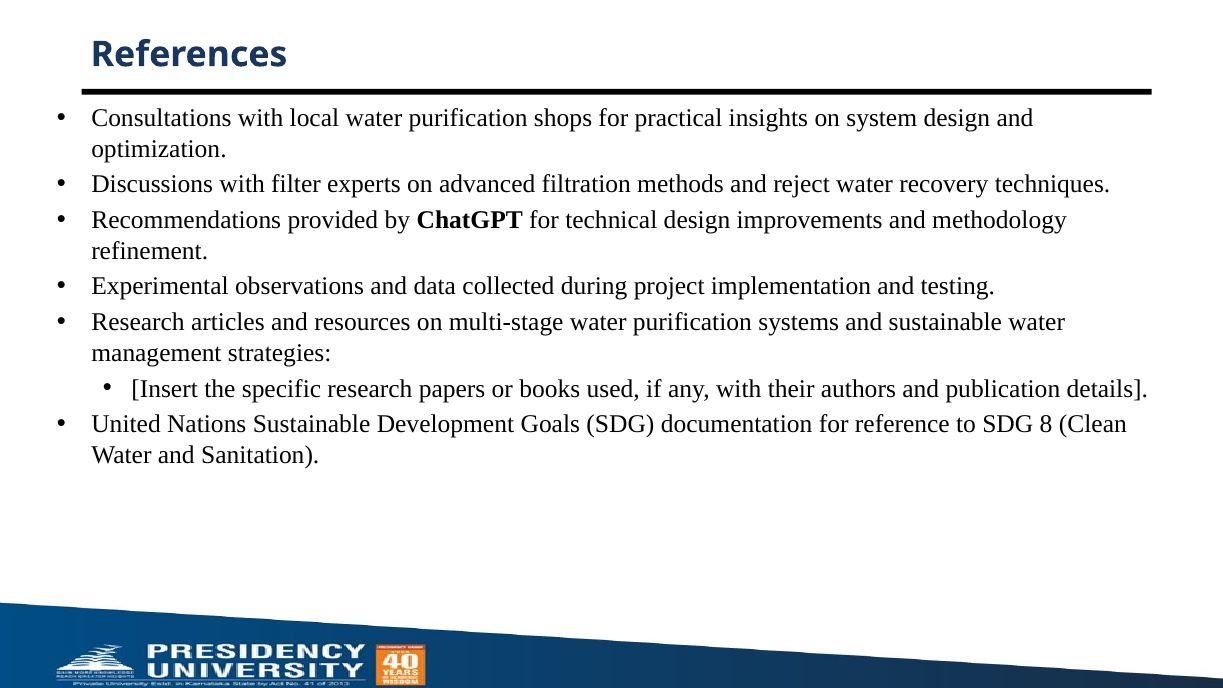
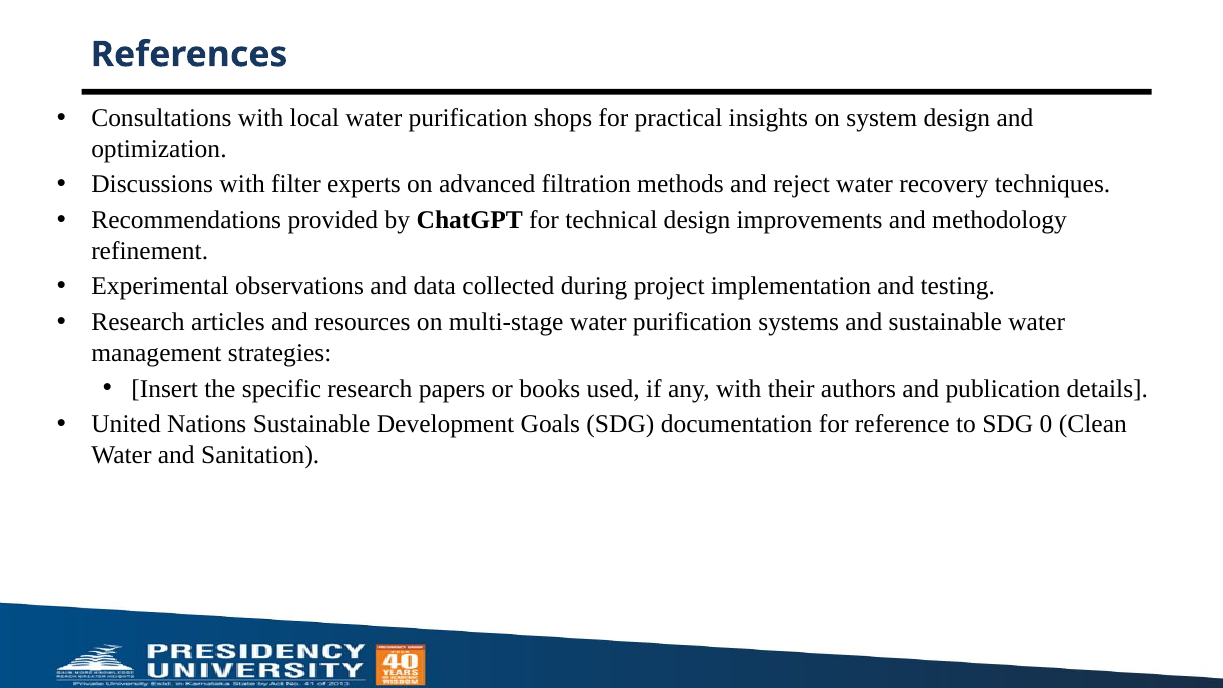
8: 8 -> 0
